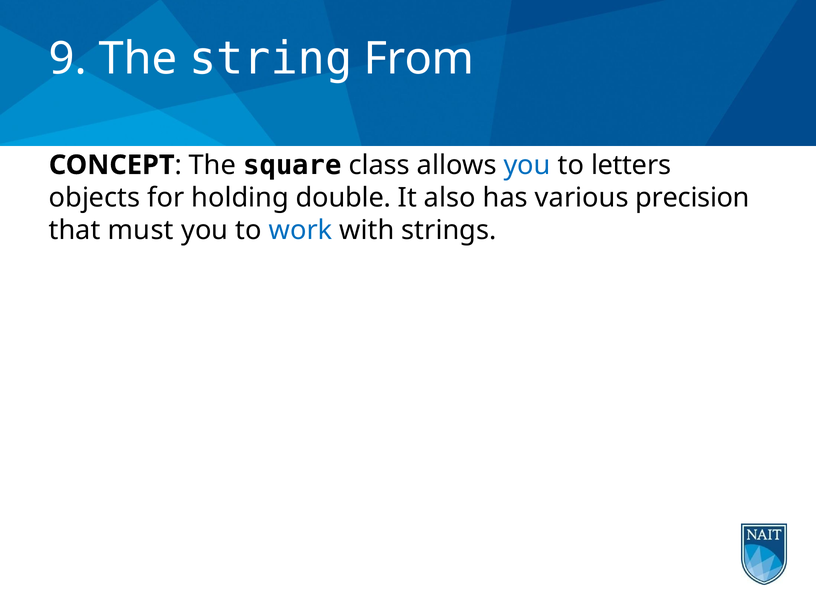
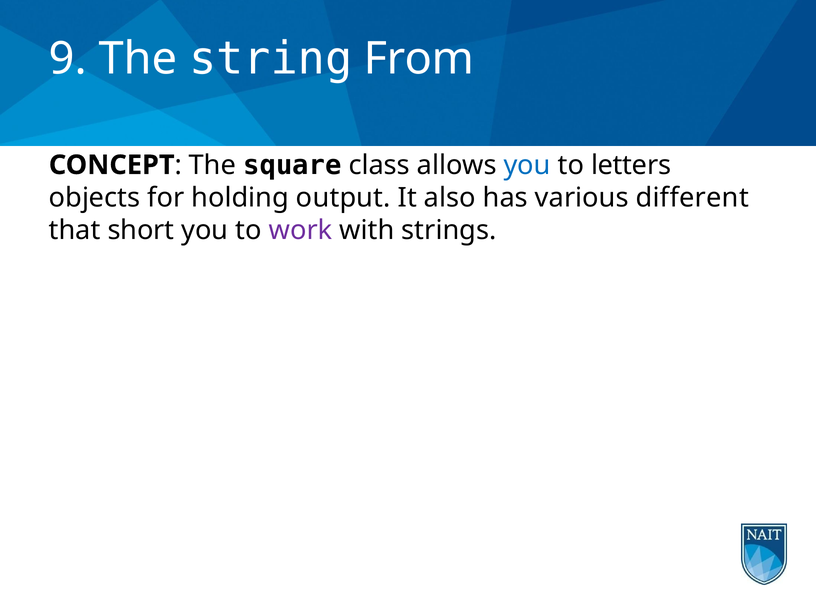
double: double -> output
precision: precision -> different
must: must -> short
work colour: blue -> purple
